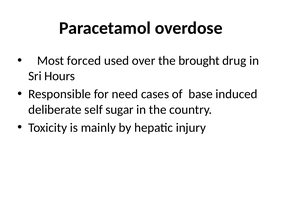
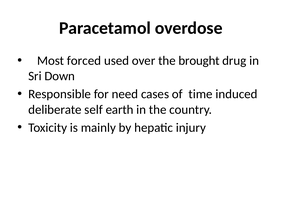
Hours: Hours -> Down
base: base -> time
sugar: sugar -> earth
